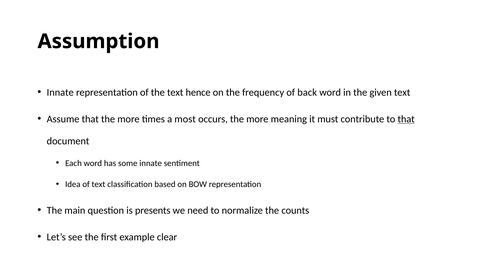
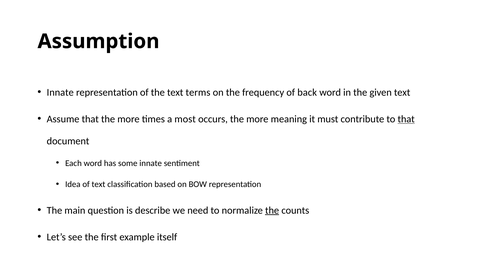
hence: hence -> terms
presents: presents -> describe
the at (272, 210) underline: none -> present
clear: clear -> itself
